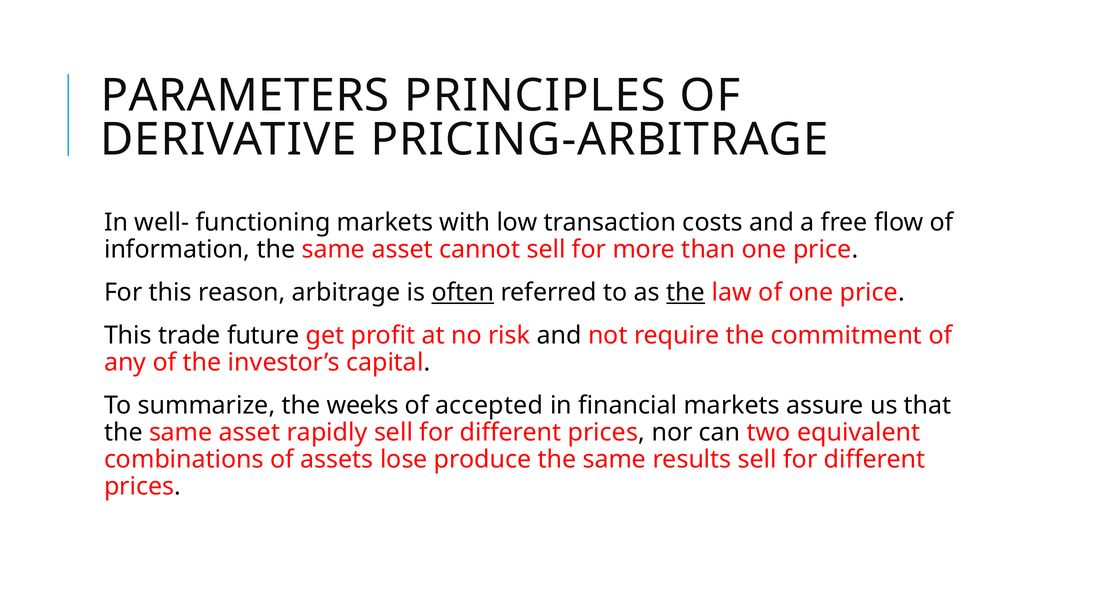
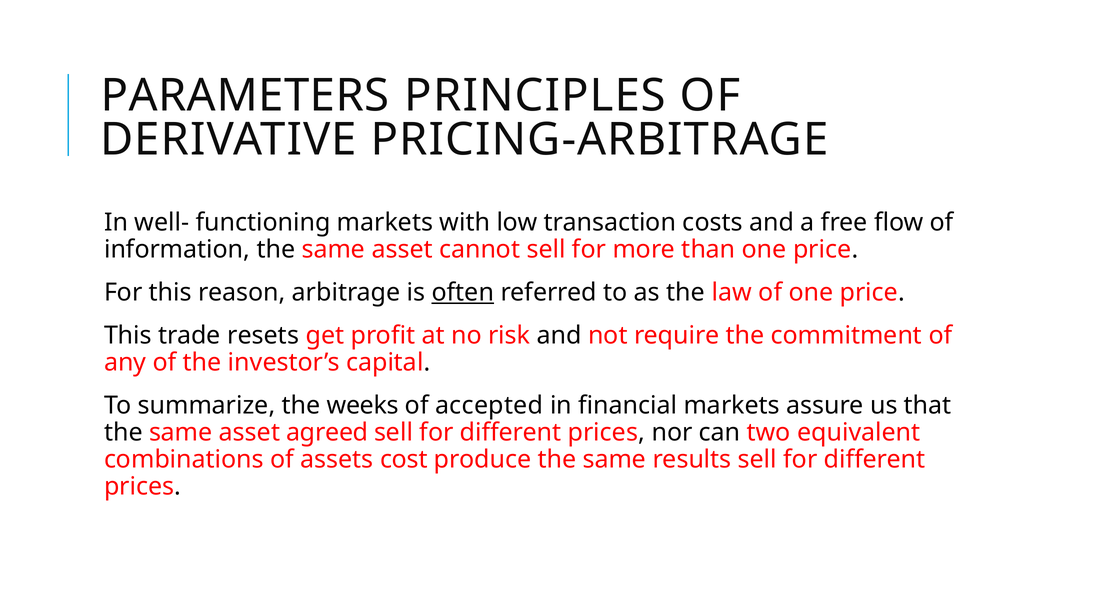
the at (686, 292) underline: present -> none
future: future -> resets
rapidly: rapidly -> agreed
lose: lose -> cost
